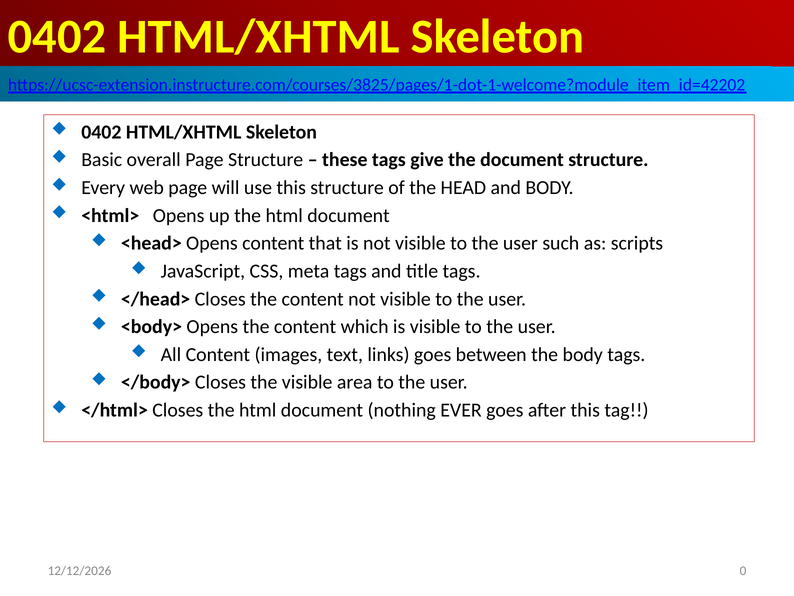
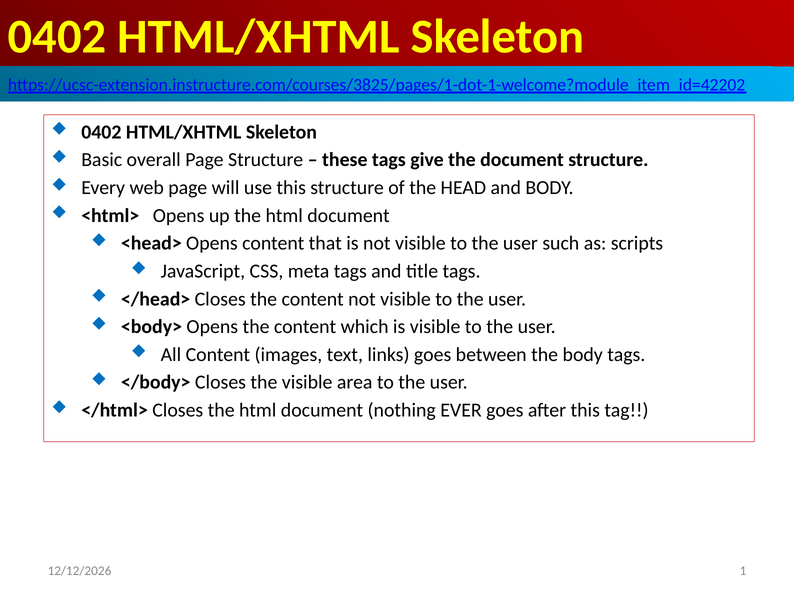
0: 0 -> 1
